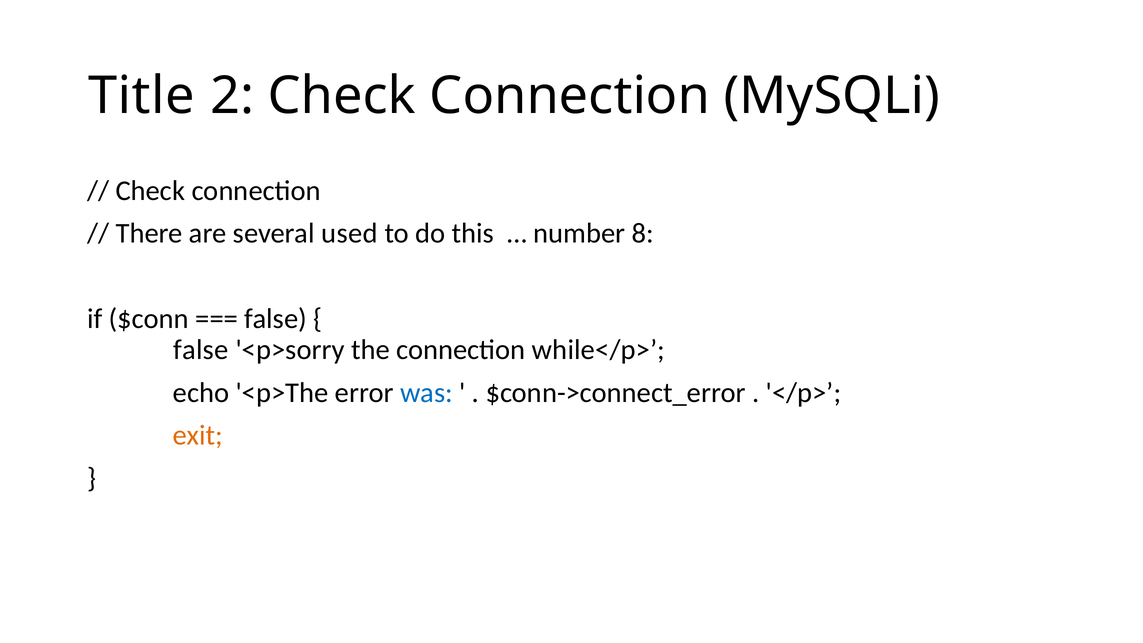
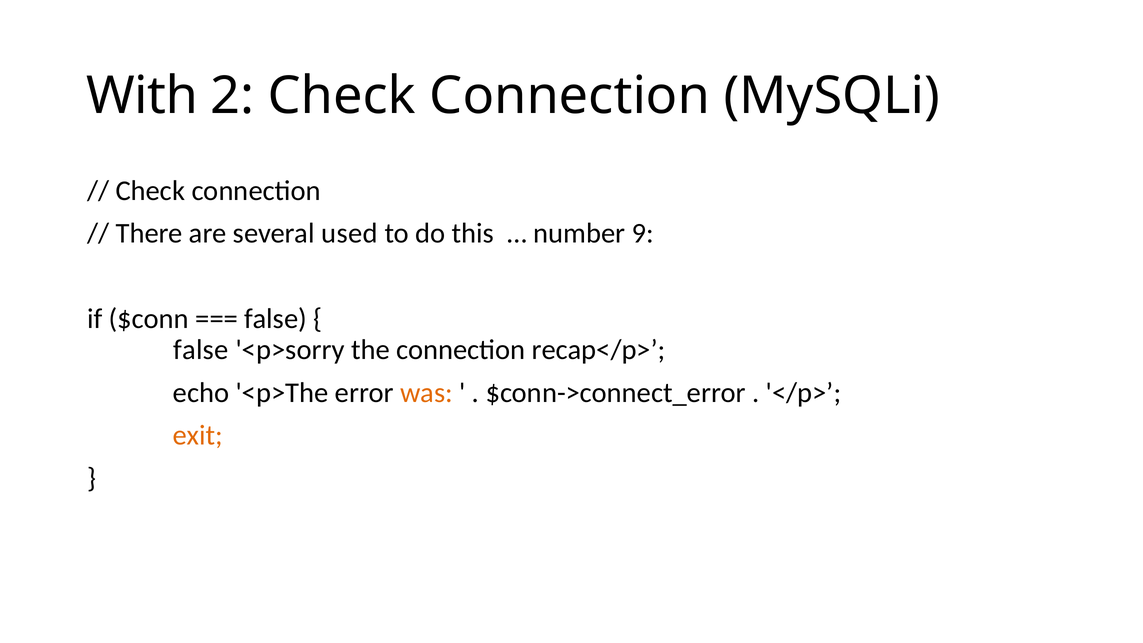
Title: Title -> With
8: 8 -> 9
while</p>: while</p> -> recap</p>
was colour: blue -> orange
